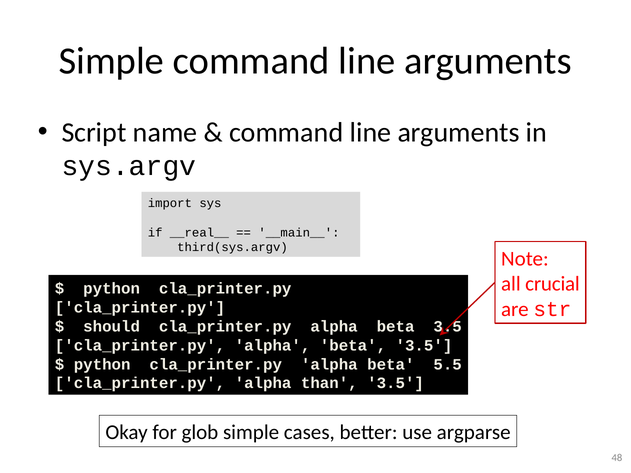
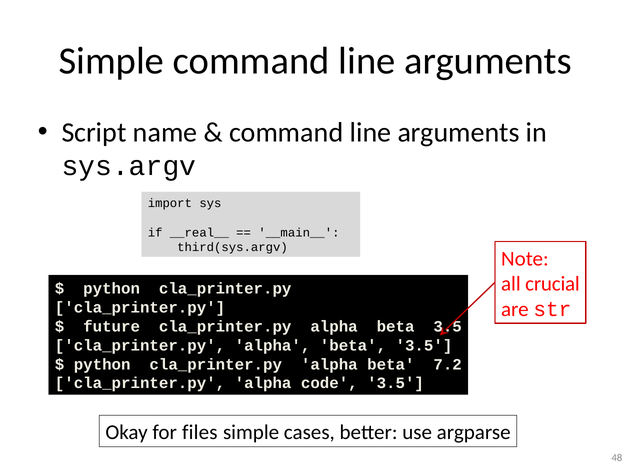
should: should -> future
5.5: 5.5 -> 7.2
than: than -> code
glob: glob -> files
